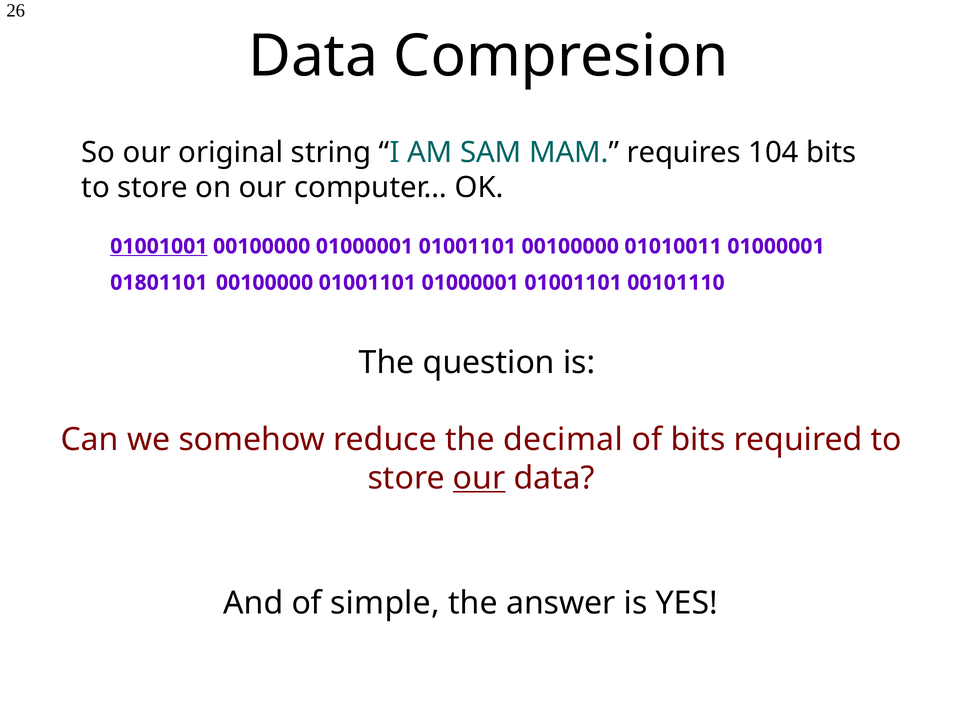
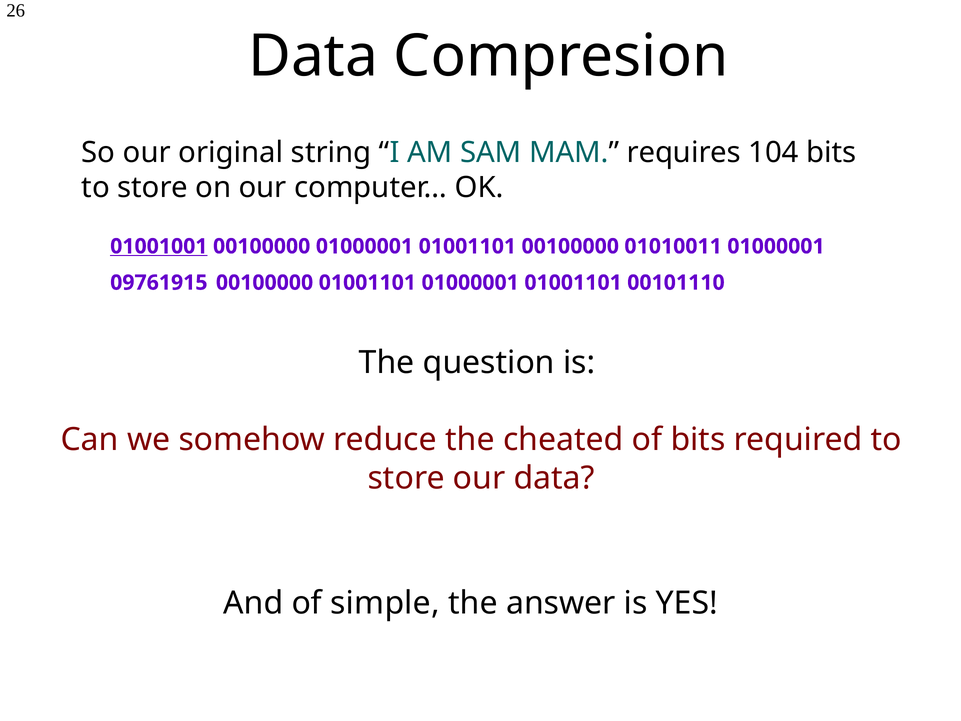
01801101: 01801101 -> 09761915
decimal: decimal -> cheated
our at (479, 478) underline: present -> none
